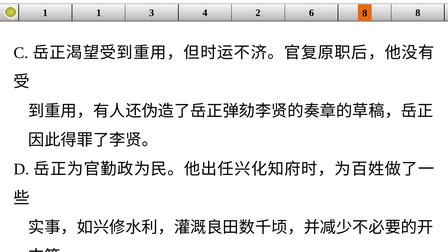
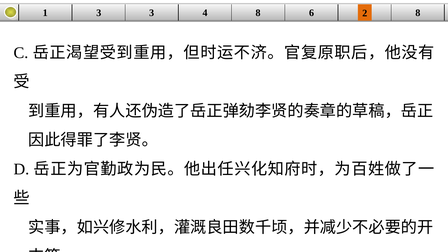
1 1: 1 -> 3
4 2: 2 -> 8
6 8: 8 -> 2
